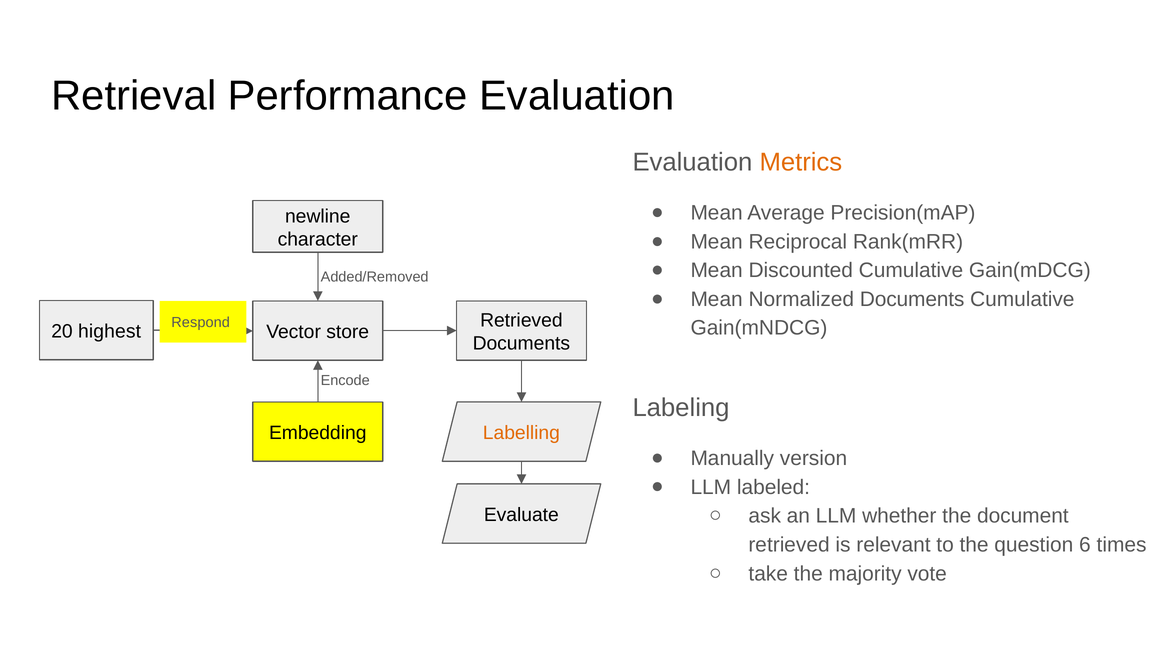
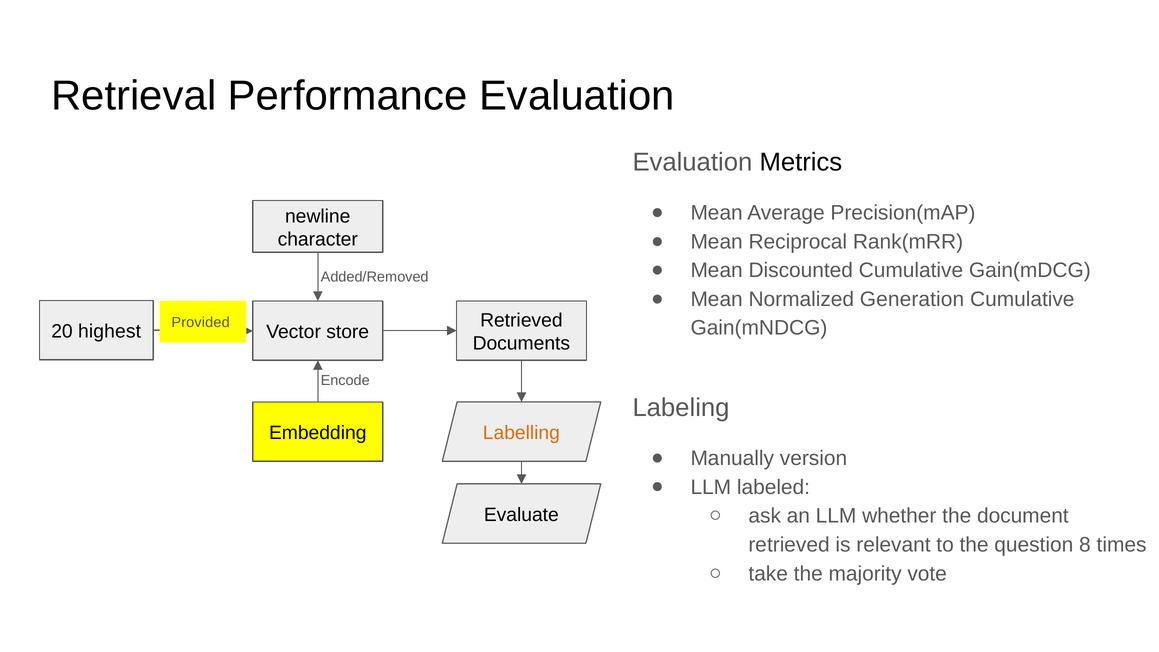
Metrics colour: orange -> black
Normalized Documents: Documents -> Generation
Respond: Respond -> Provided
6: 6 -> 8
